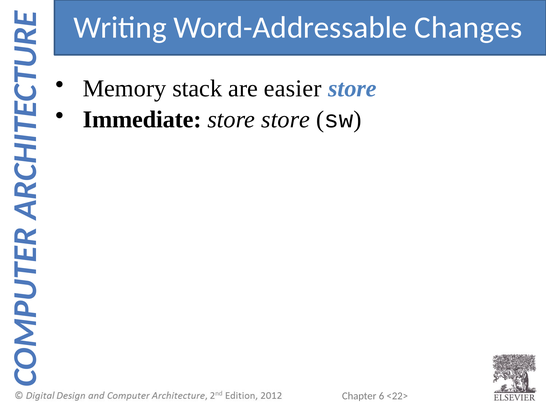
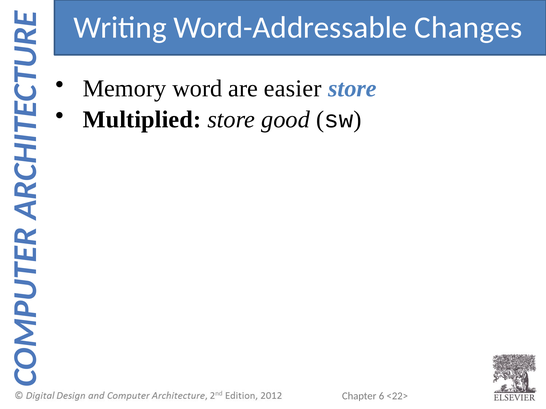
stack: stack -> word
Immediate: Immediate -> Multiplied
store store: store -> good
